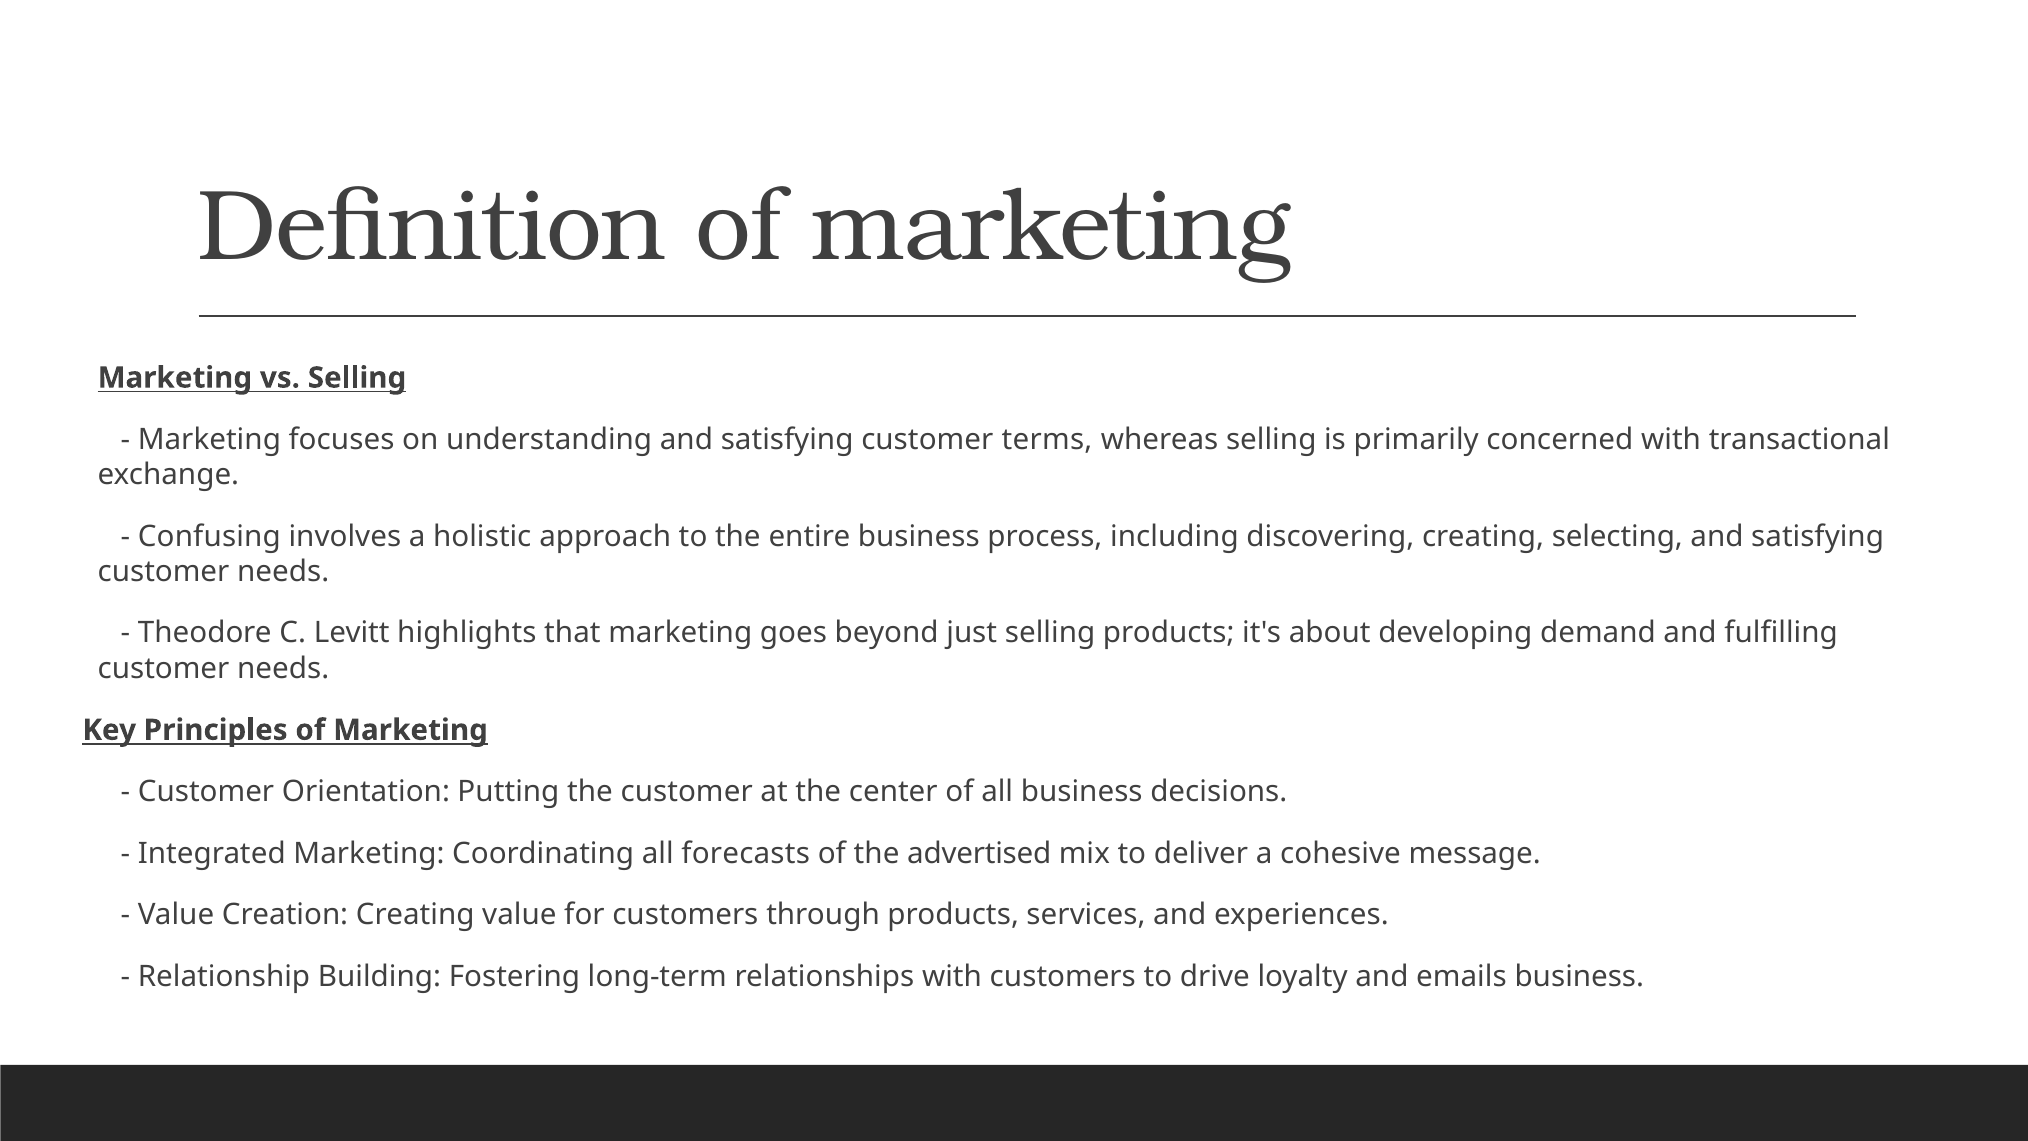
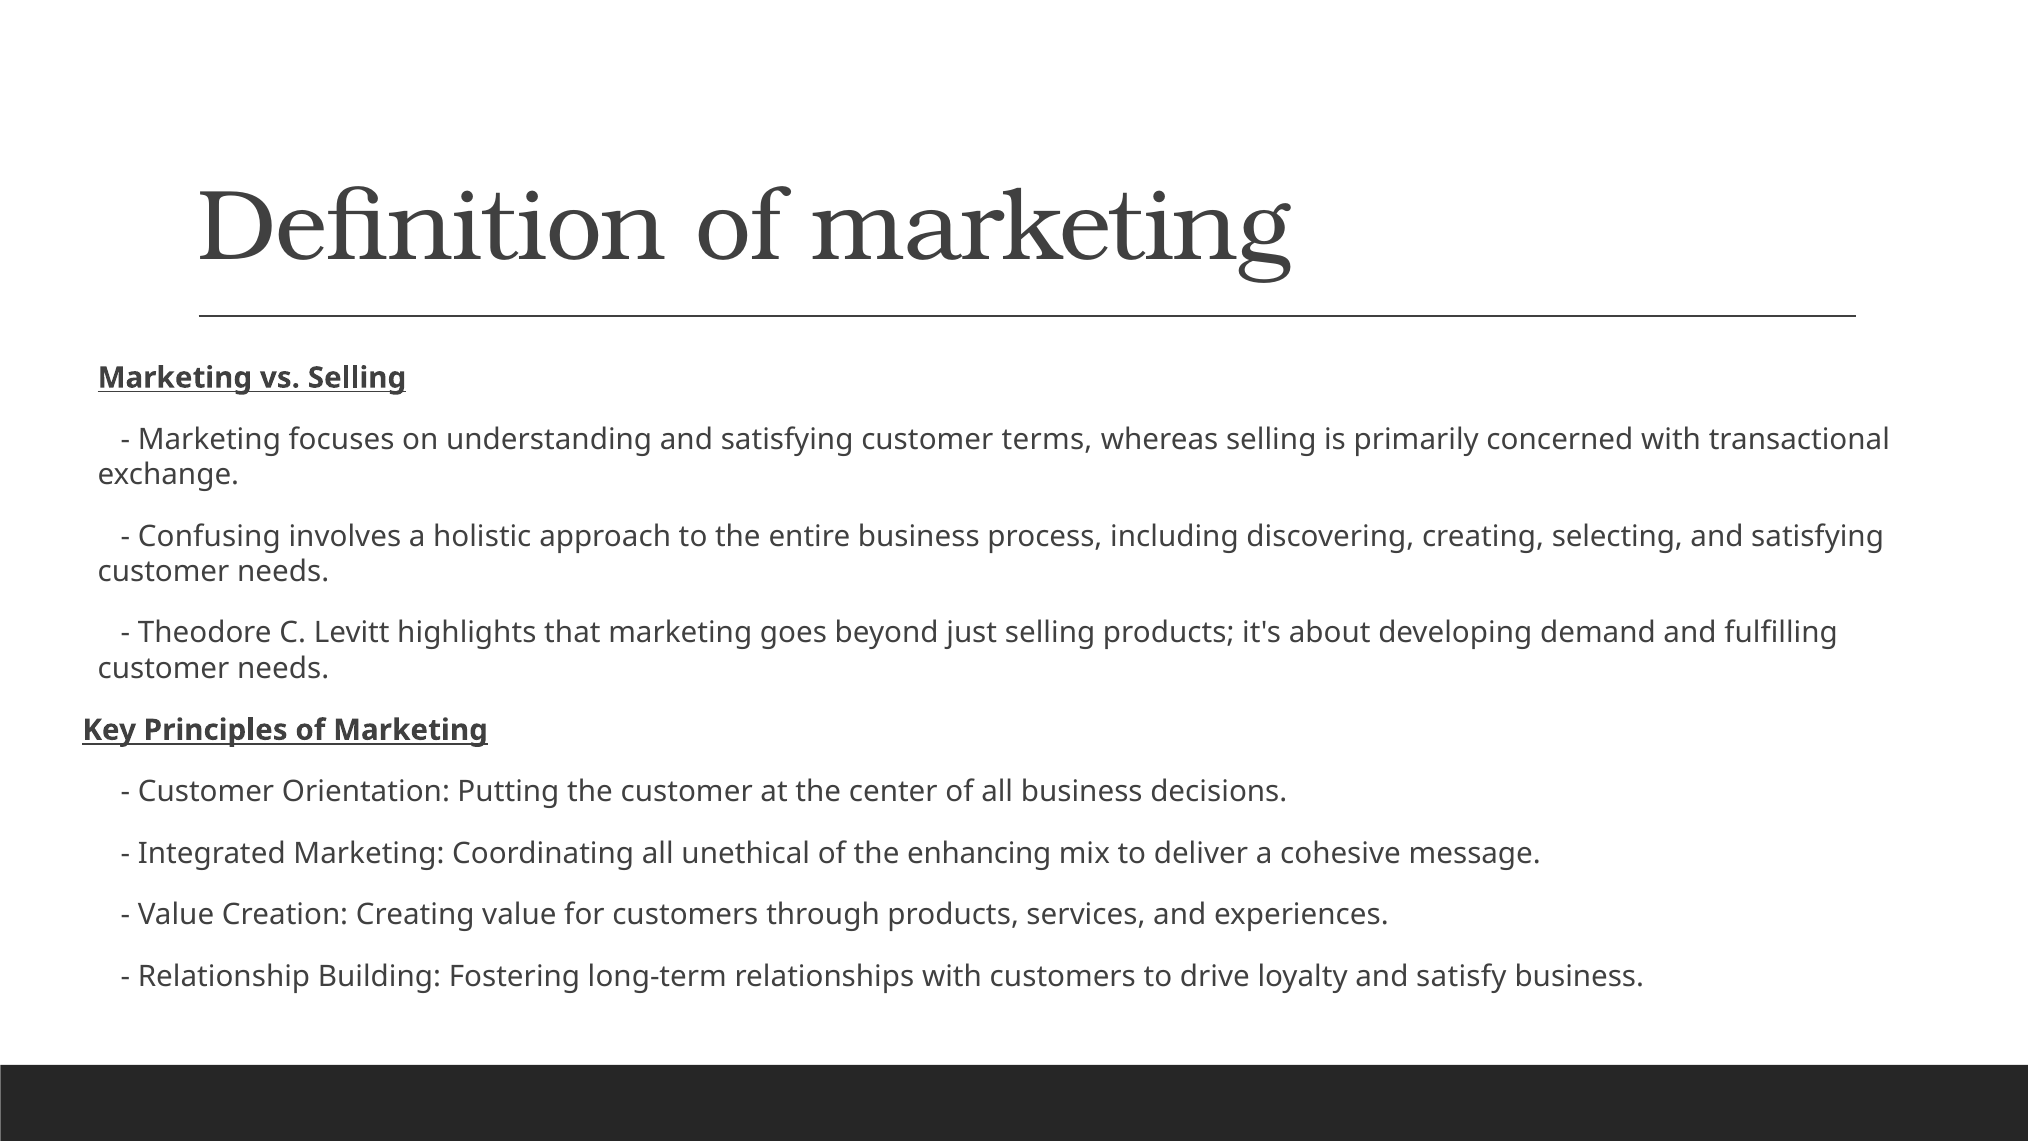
forecasts: forecasts -> unethical
advertised: advertised -> enhancing
emails: emails -> satisfy
